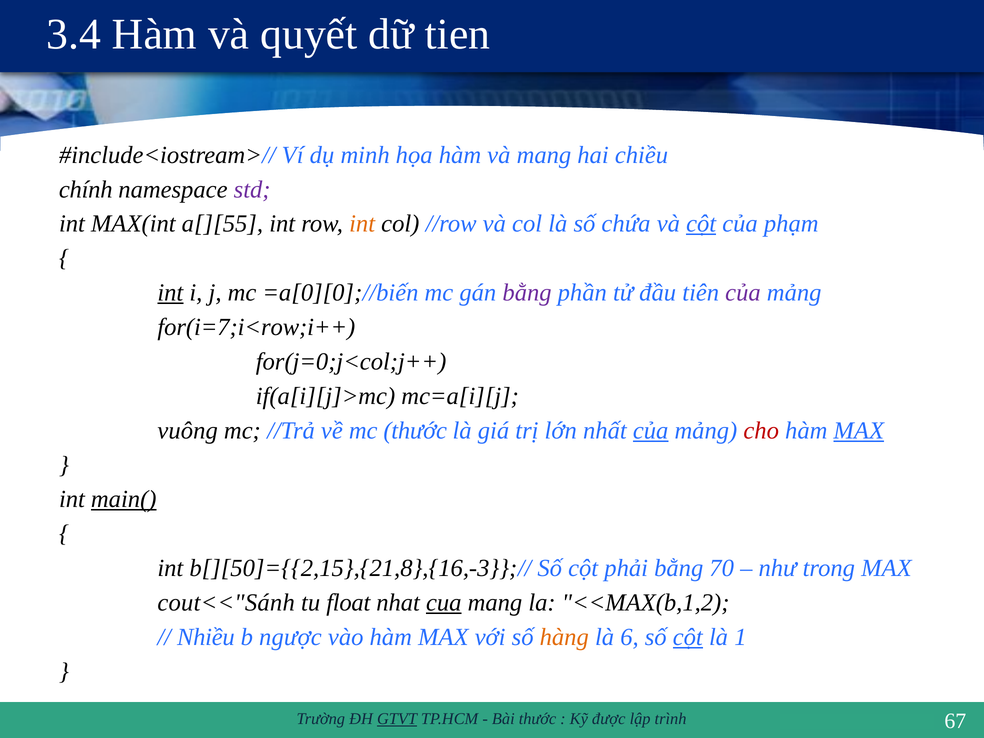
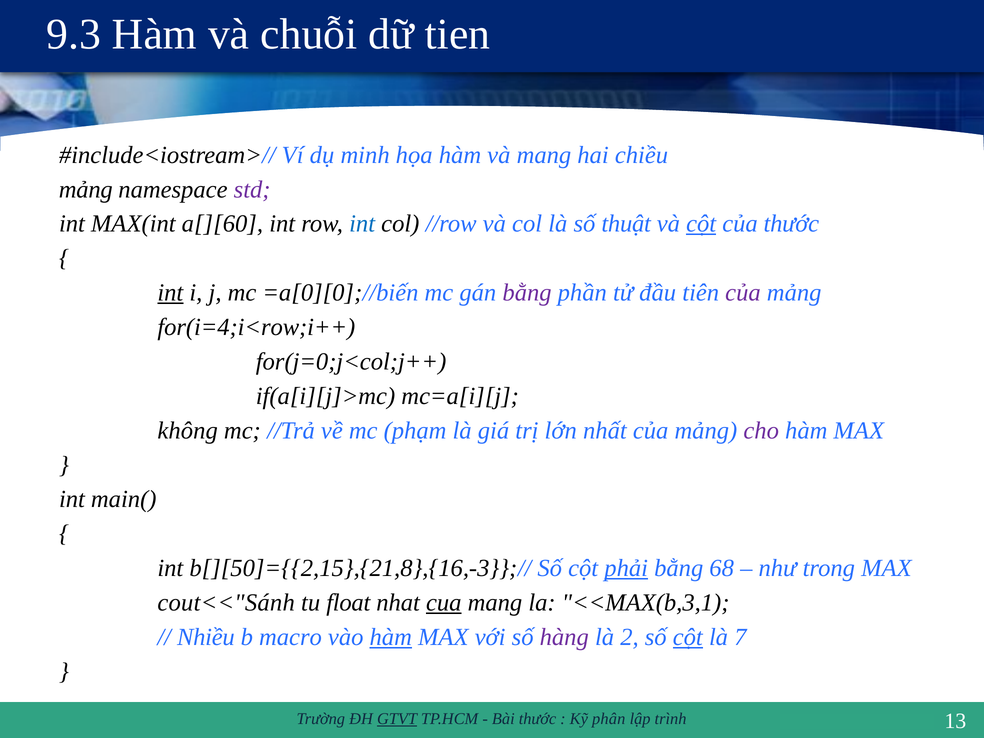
3.4: 3.4 -> 9.3
quyết: quyết -> chuỗi
chính at (86, 189): chính -> mảng
a[][55: a[][55 -> a[][60
int at (362, 224) colour: orange -> blue
chứa: chứa -> thuật
của phạm: phạm -> thước
for(i=7;i<row;i++: for(i=7;i<row;i++ -> for(i=4;i<row;i++
vuông: vuông -> không
mc thước: thước -> phạm
của at (651, 430) underline: present -> none
cho colour: red -> purple
MAX at (859, 430) underline: present -> none
main( underline: present -> none
phải underline: none -> present
70: 70 -> 68
<<MAX(b,1,2: <<MAX(b,1,2 -> <<MAX(b,3,1
ngược: ngược -> macro
hàm at (391, 637) underline: none -> present
hàng colour: orange -> purple
6: 6 -> 2
1: 1 -> 7
được: được -> phân
67: 67 -> 13
